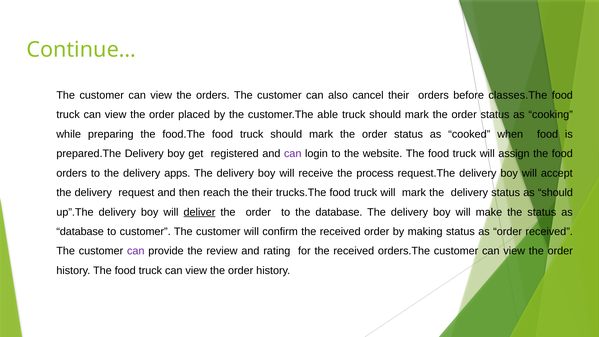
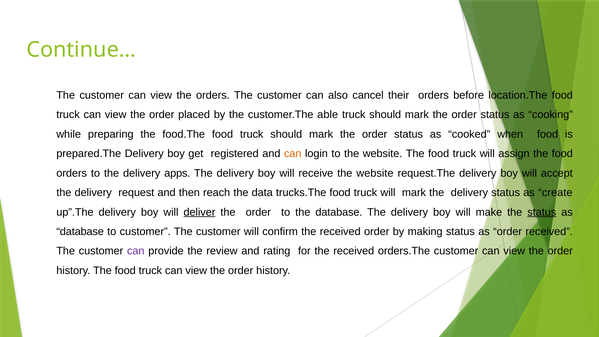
classes.The: classes.The -> location.The
can at (293, 154) colour: purple -> orange
receive the process: process -> website
the their: their -> data
as should: should -> create
status at (542, 212) underline: none -> present
